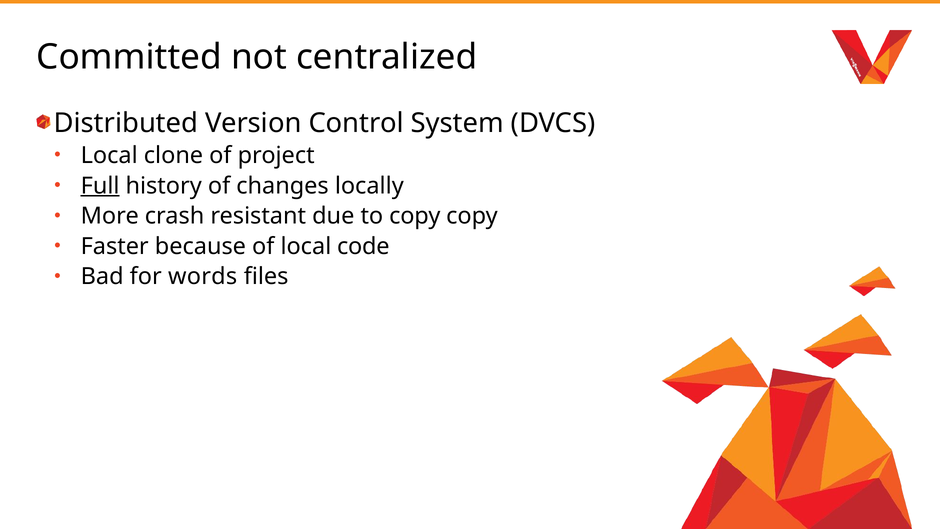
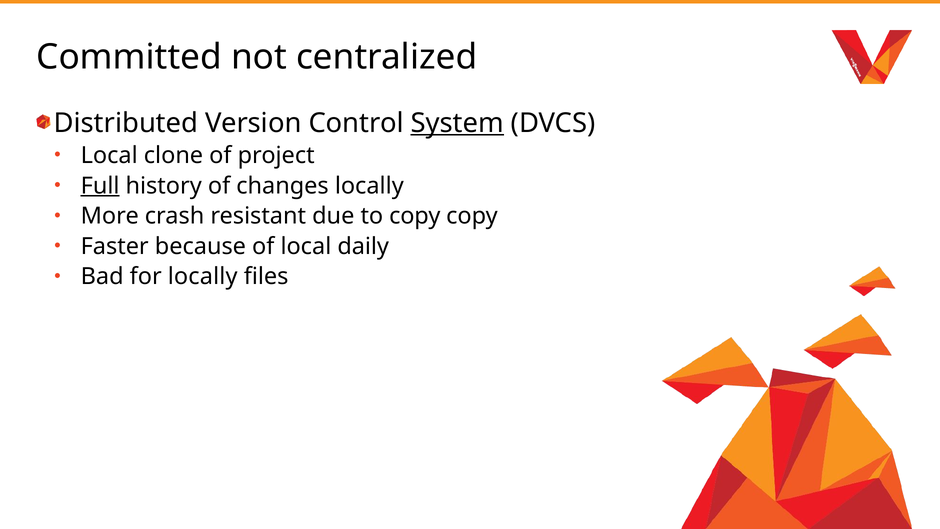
System underline: none -> present
code: code -> daily
for words: words -> locally
